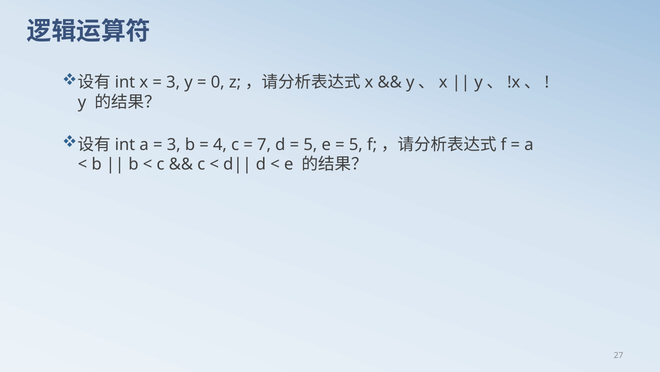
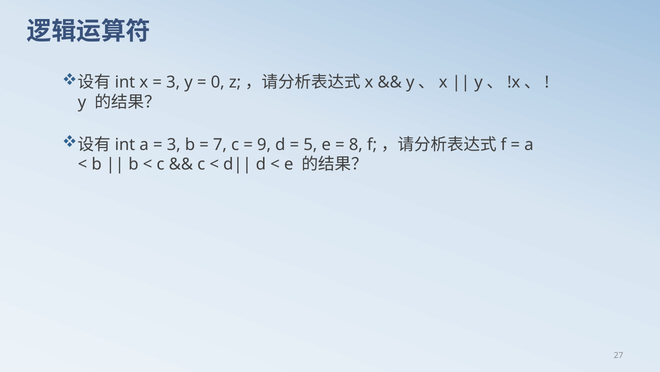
4: 4 -> 7
7: 7 -> 9
5 at (356, 144): 5 -> 8
